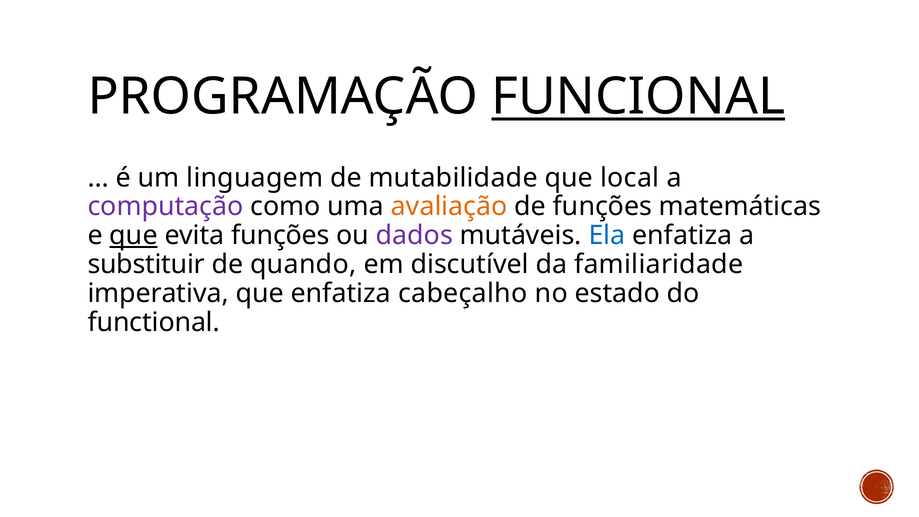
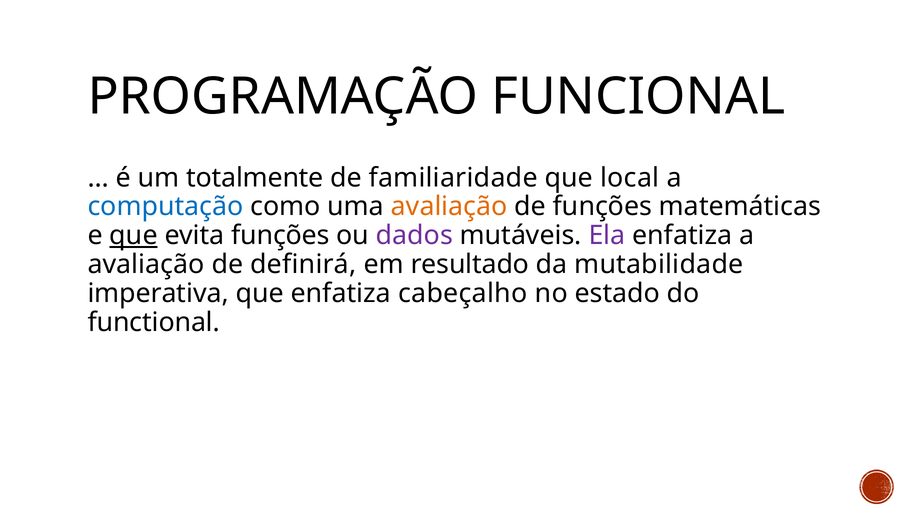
FUNCIONAL underline: present -> none
linguagem: linguagem -> totalmente
mutabilidade: mutabilidade -> familiaridade
computação colour: purple -> blue
Ela colour: blue -> purple
substituir at (146, 264): substituir -> avaliação
quando: quando -> definirá
discutível: discutível -> resultado
familiaridade: familiaridade -> mutabilidade
